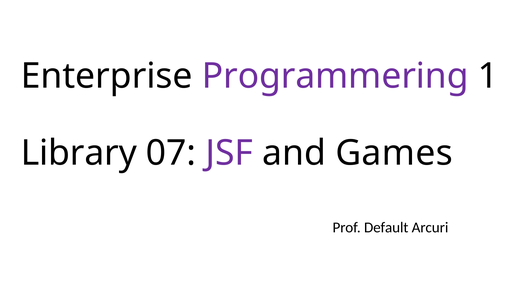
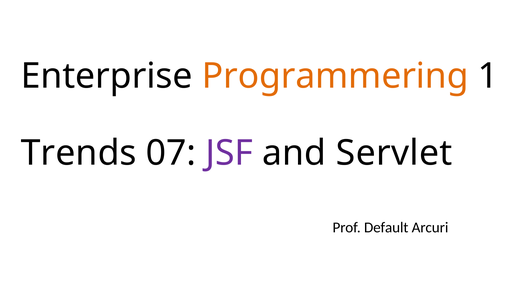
Programmering colour: purple -> orange
Library: Library -> Trends
Games: Games -> Servlet
